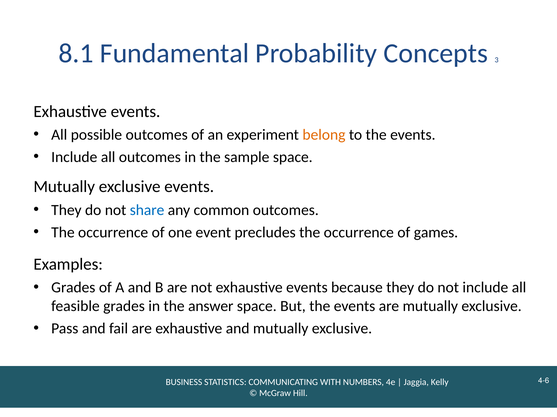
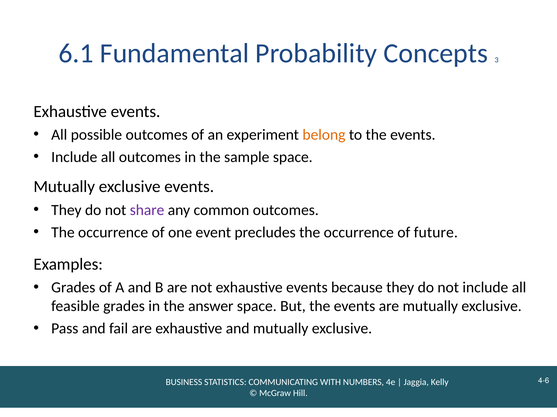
8.1: 8.1 -> 6.1
share colour: blue -> purple
games: games -> future
